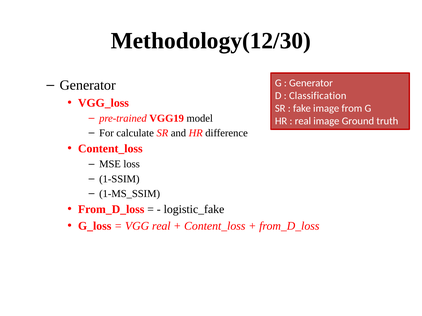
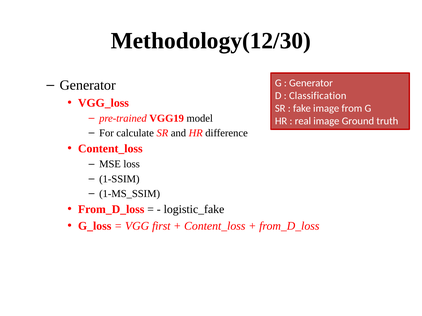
VGG real: real -> first
